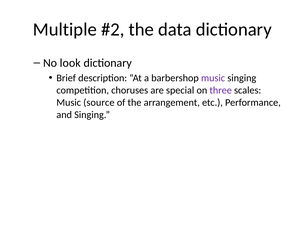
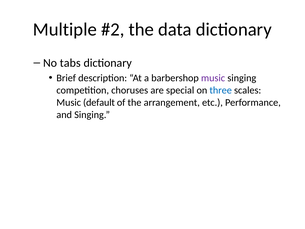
look: look -> tabs
three colour: purple -> blue
source: source -> default
